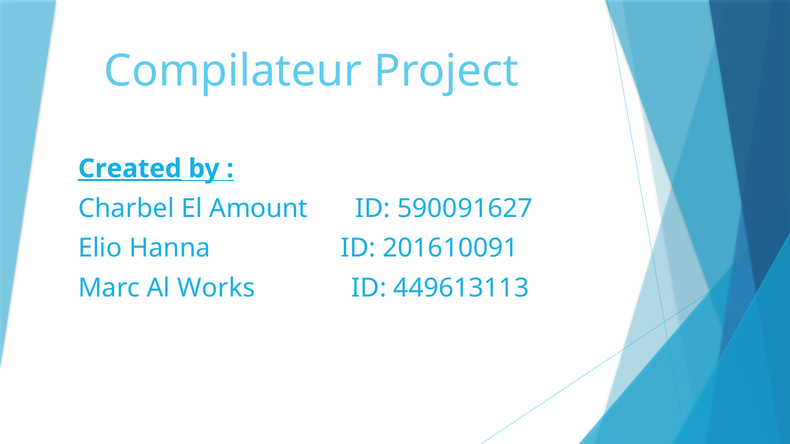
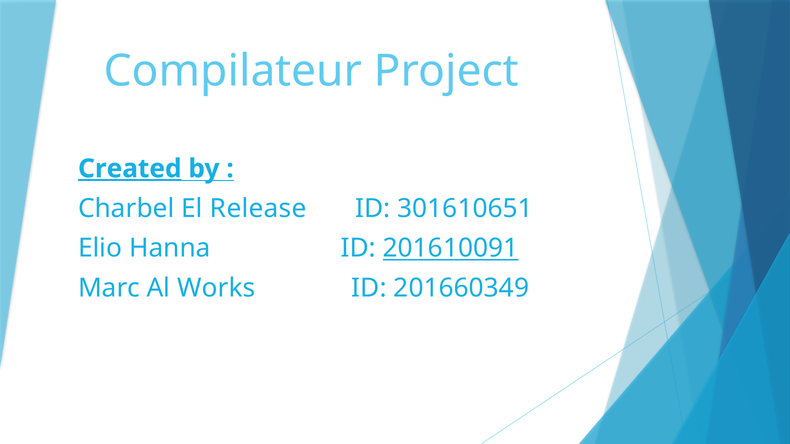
Amount: Amount -> Release
590091627: 590091627 -> 301610651
201610091 underline: none -> present
449613113: 449613113 -> 201660349
